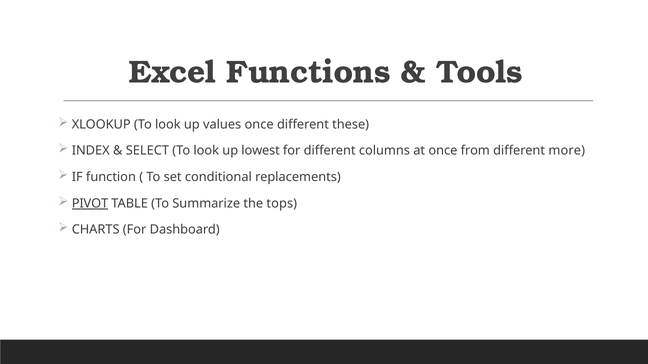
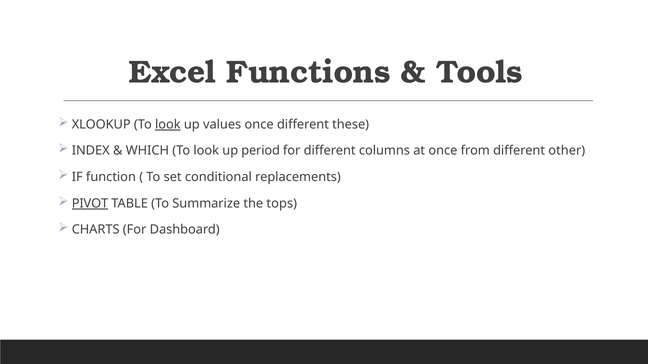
look at (168, 125) underline: none -> present
SELECT: SELECT -> WHICH
lowest: lowest -> period
more: more -> other
